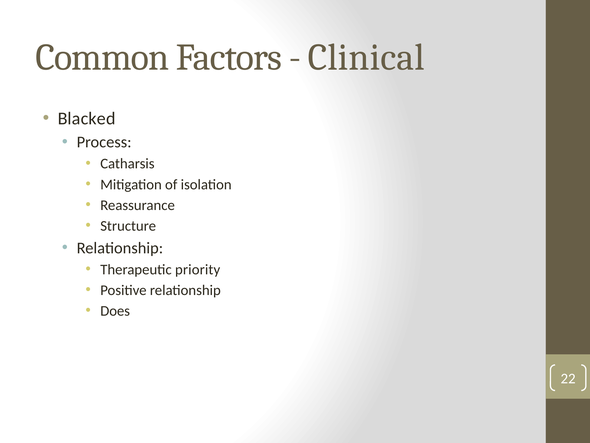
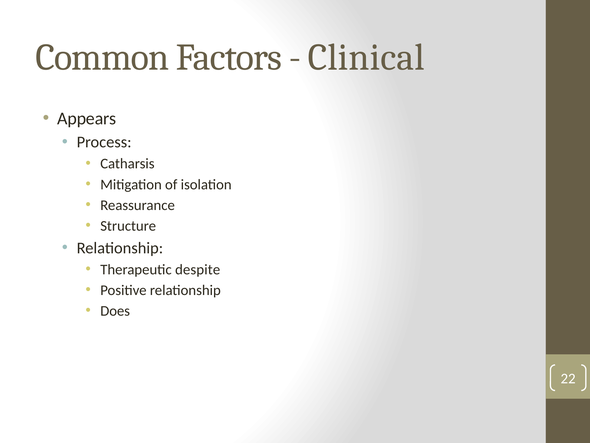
Blacked: Blacked -> Appears
priority: priority -> despite
